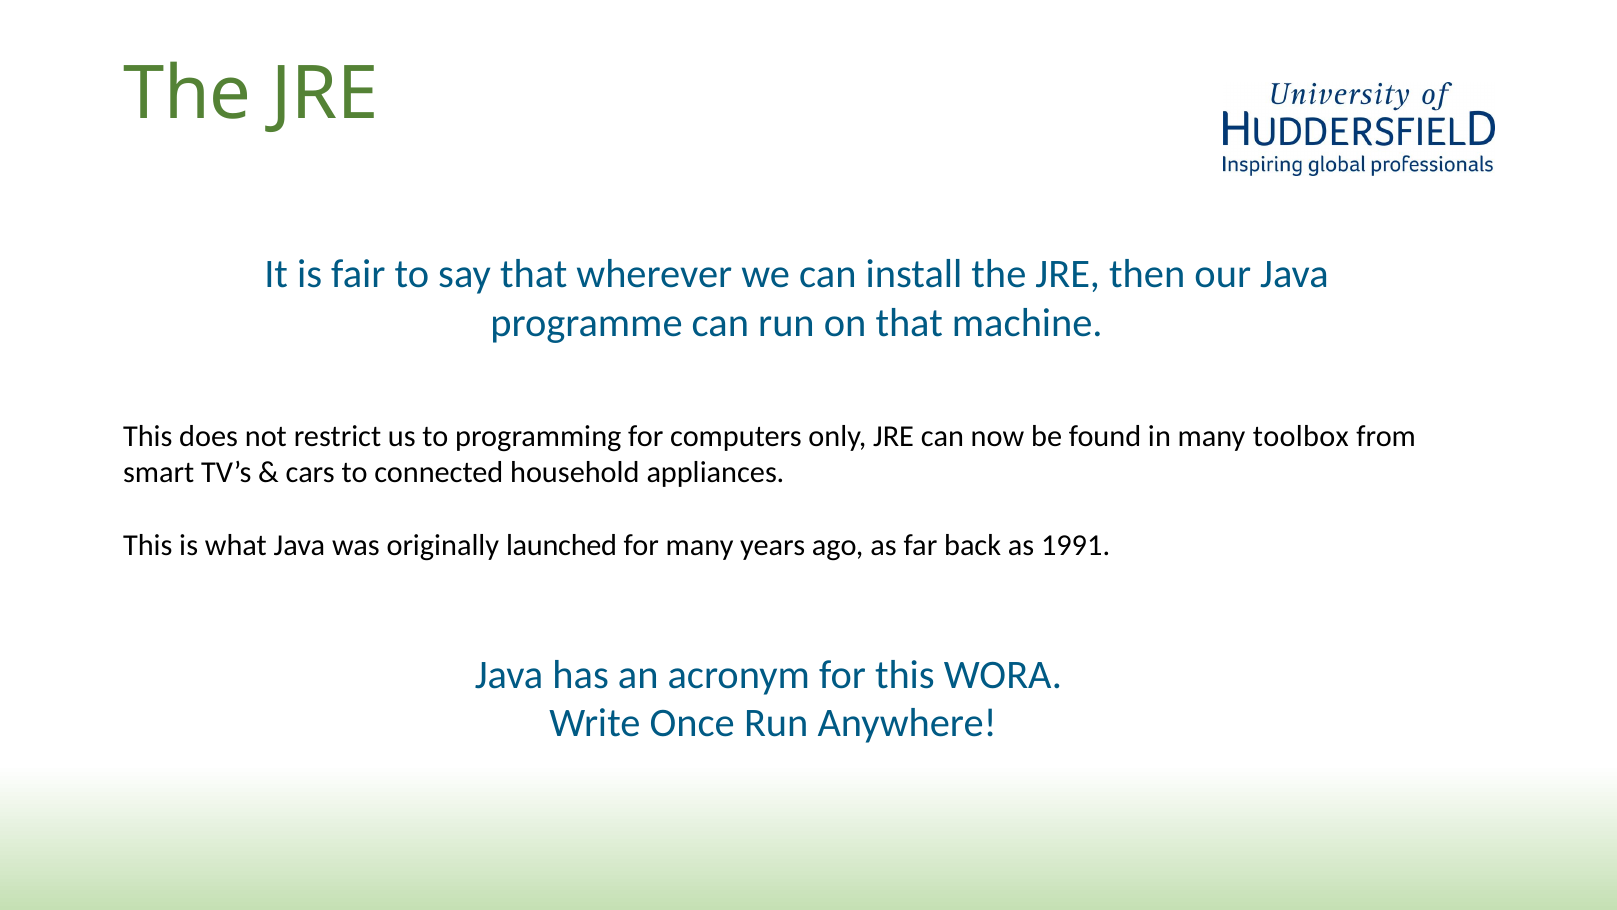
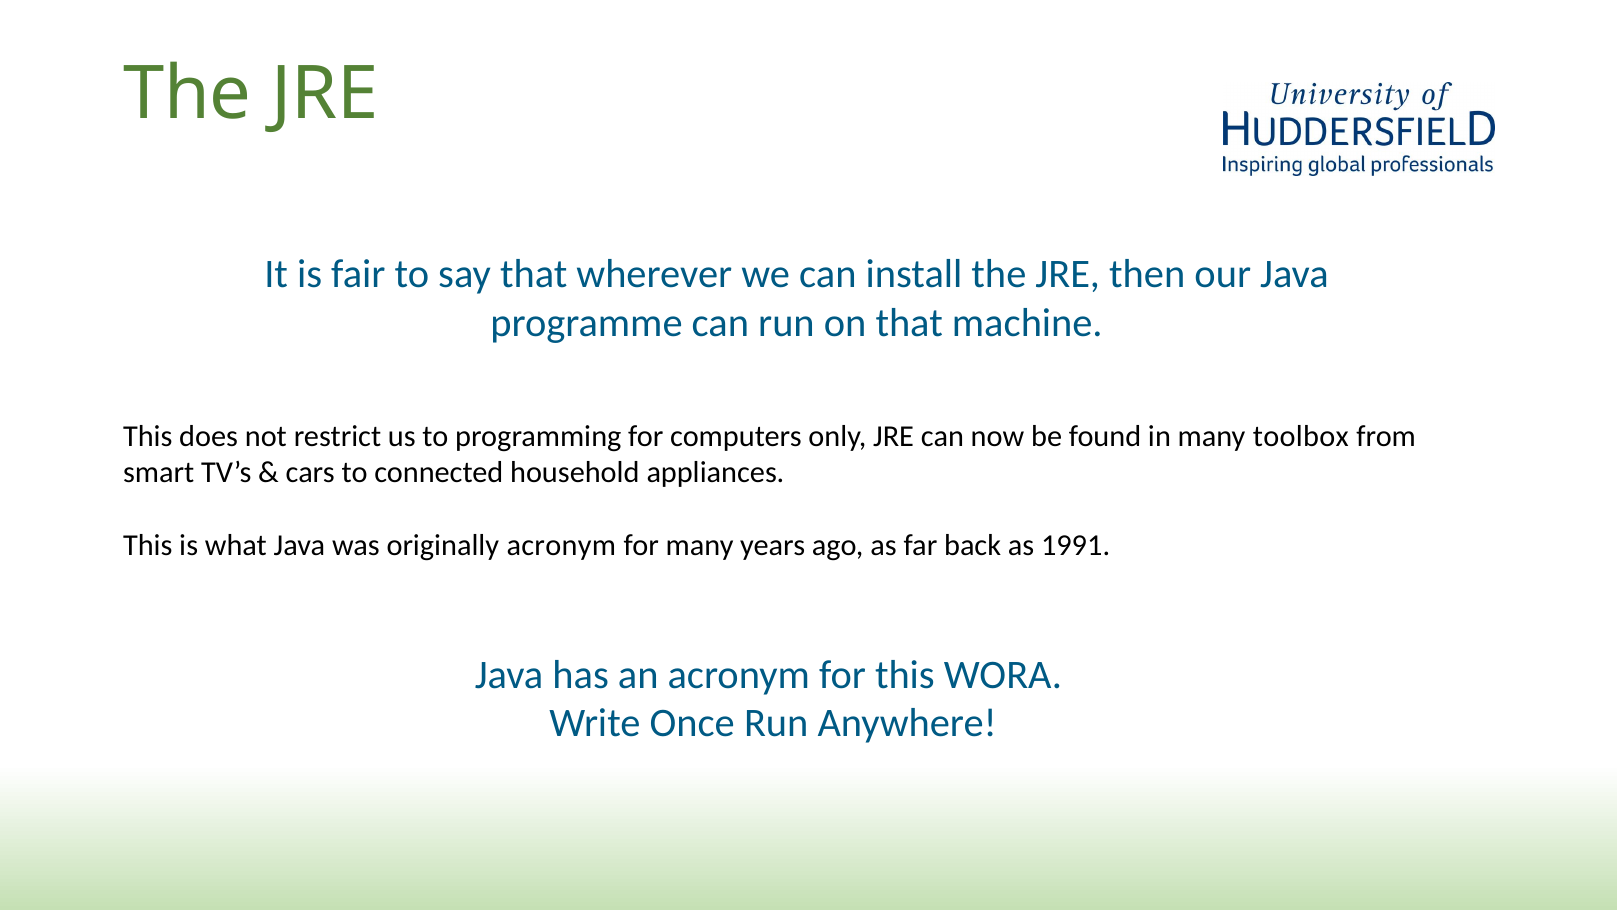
originally launched: launched -> acronym
